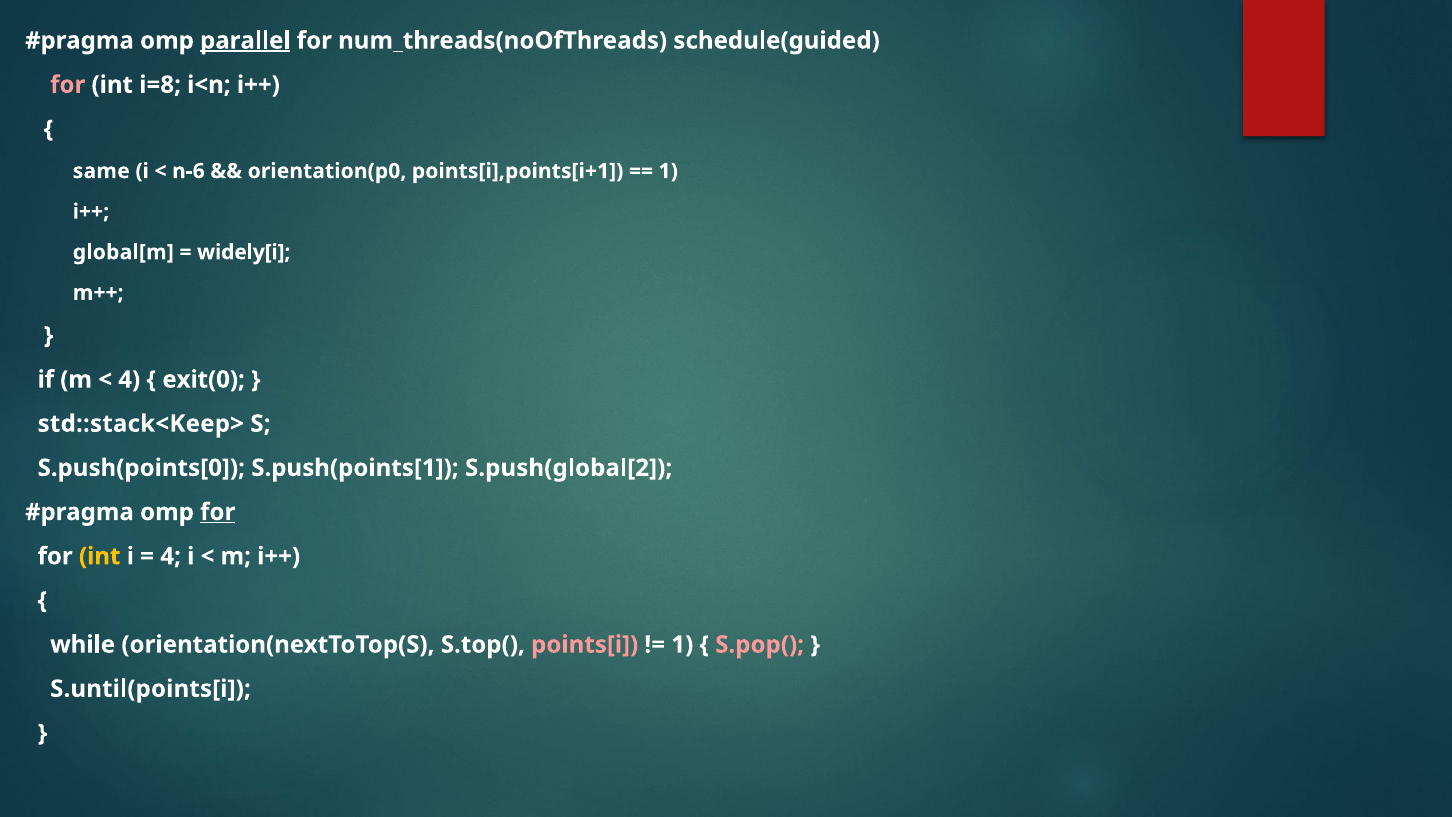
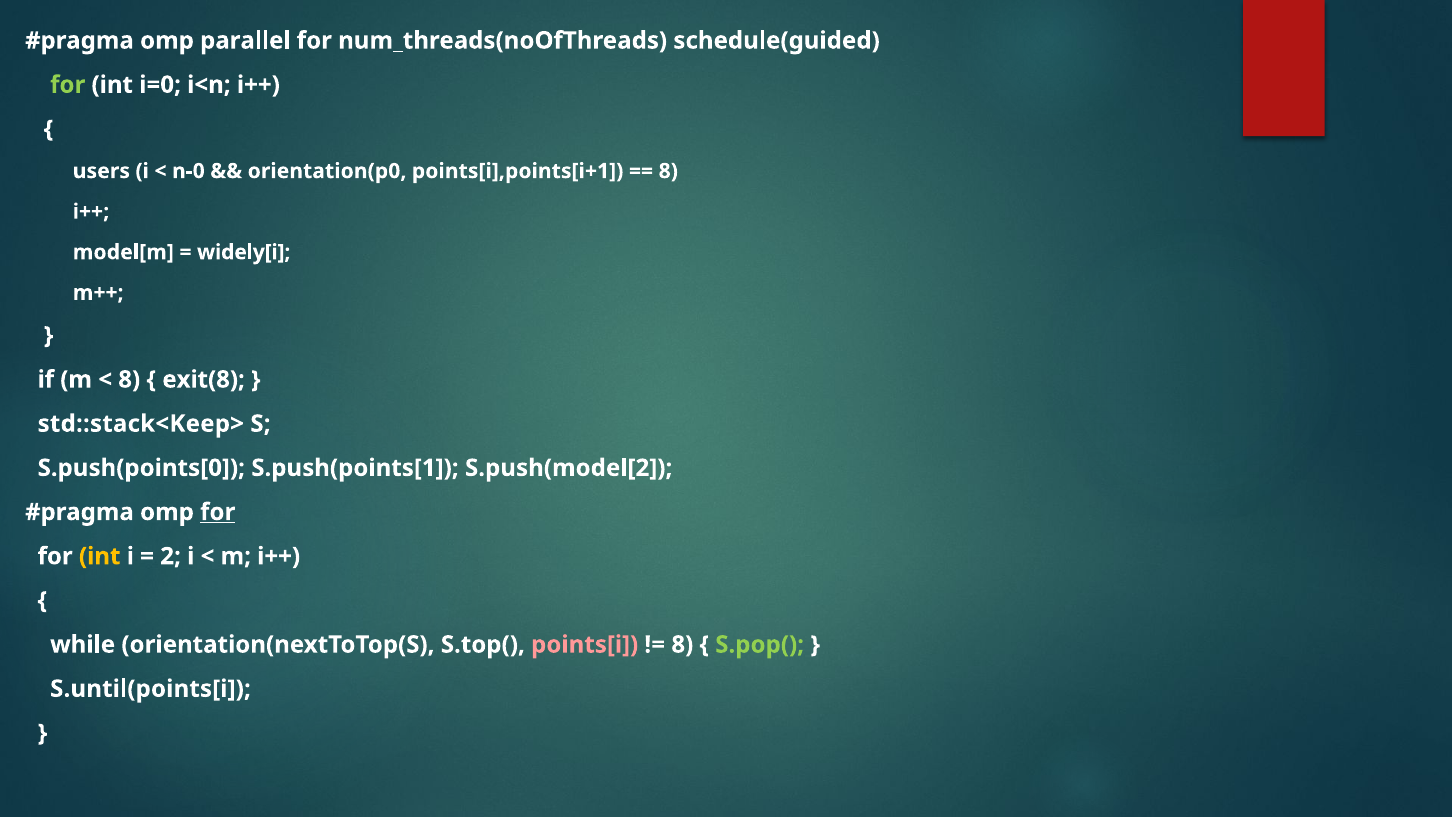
parallel underline: present -> none
for at (68, 85) colour: pink -> light green
i=8: i=8 -> i=0
same: same -> users
n-6: n-6 -> n-0
1 at (668, 171): 1 -> 8
global[m: global[m -> model[m
4 at (129, 379): 4 -> 8
exit(0: exit(0 -> exit(8
S.push(global[2: S.push(global[2 -> S.push(model[2
4 at (171, 556): 4 -> 2
1 at (682, 644): 1 -> 8
S.pop( colour: pink -> light green
